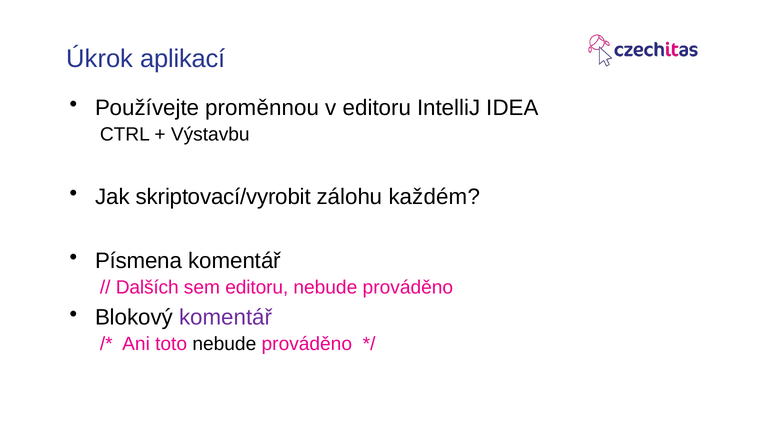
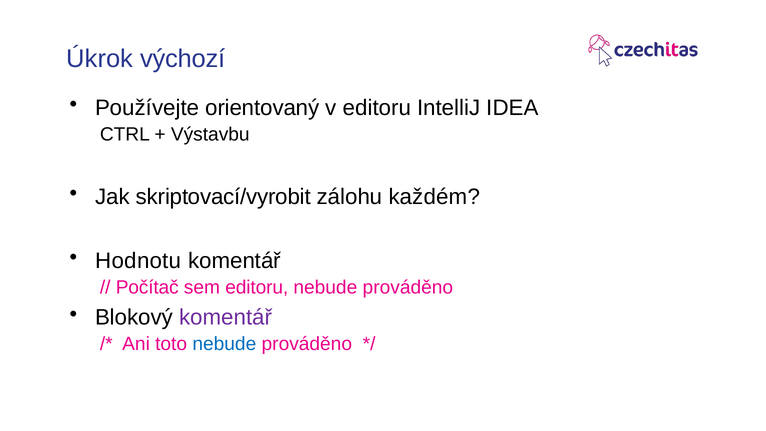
aplikací: aplikací -> výchozí
proměnnou: proměnnou -> orientovaný
Písmena: Písmena -> Hodnotu
Dalších: Dalších -> Počítač
nebude at (224, 344) colour: black -> blue
